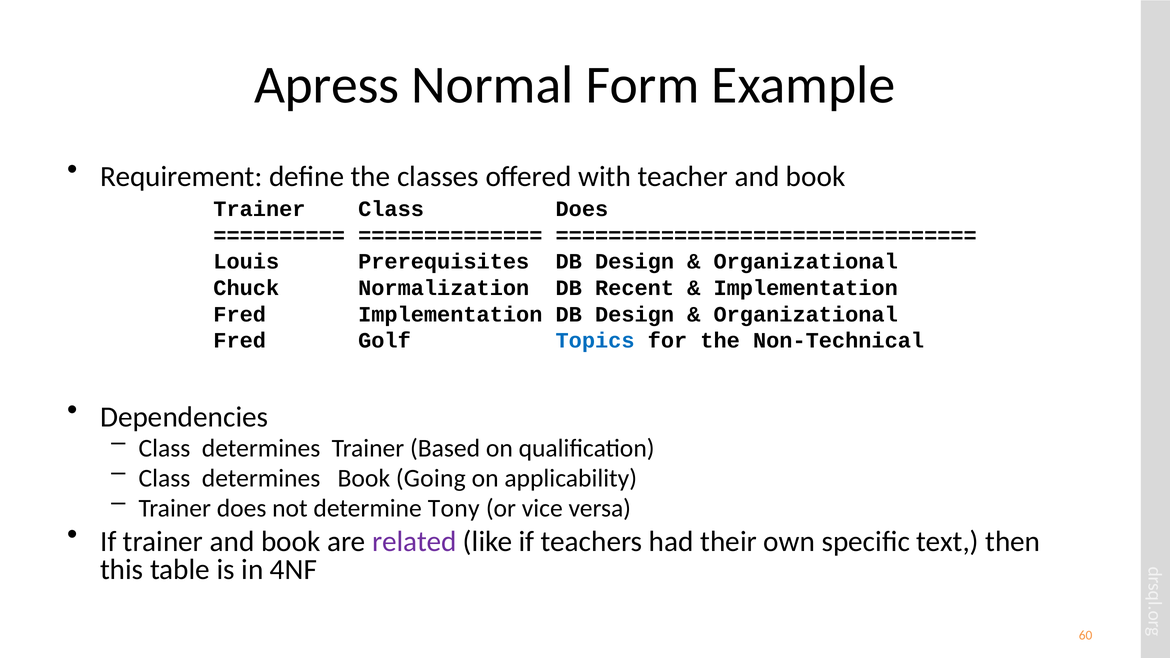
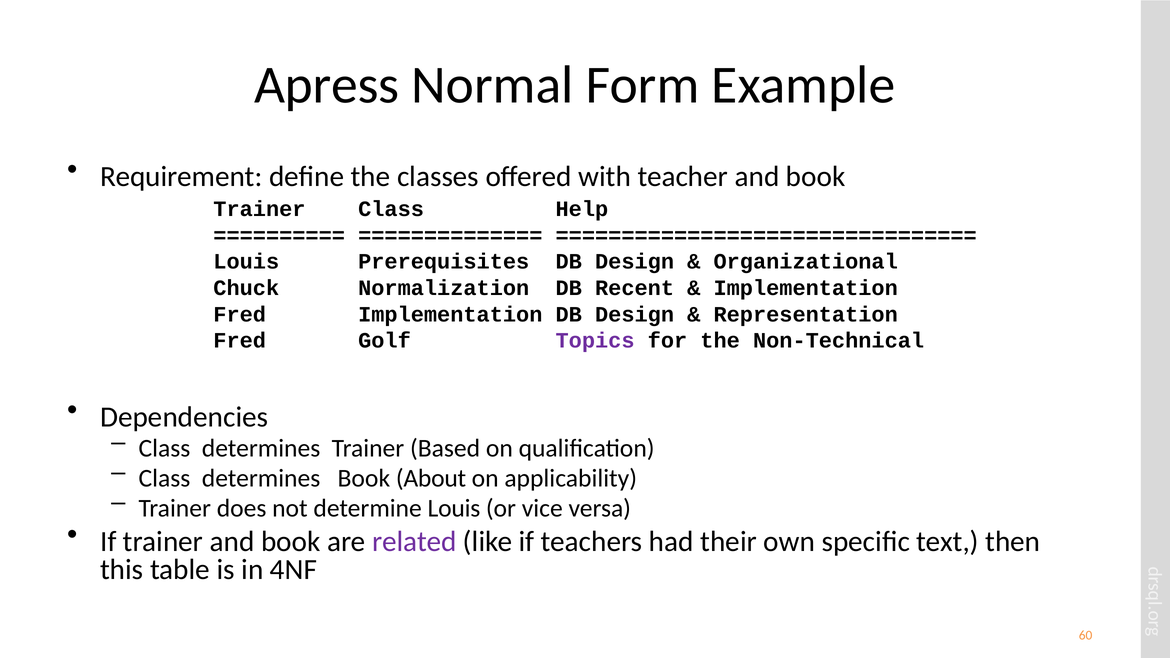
Class Does: Does -> Help
Organizational at (806, 314): Organizational -> Representation
Topics colour: blue -> purple
Going: Going -> About
determine Tony: Tony -> Louis
